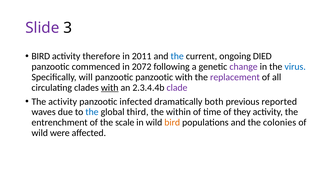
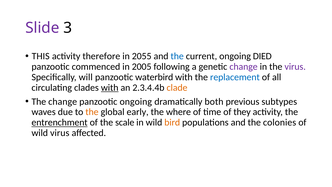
BIRD at (41, 56): BIRD -> THIS
2011: 2011 -> 2055
2072: 2072 -> 2005
virus at (295, 67) colour: blue -> purple
panzootic panzootic: panzootic -> waterbird
replacement colour: purple -> blue
clade colour: purple -> orange
The activity: activity -> change
panzootic infected: infected -> ongoing
reported: reported -> subtypes
the at (92, 112) colour: blue -> orange
third: third -> early
within: within -> where
entrenchment underline: none -> present
wild were: were -> virus
